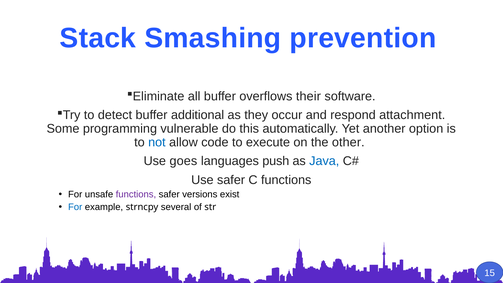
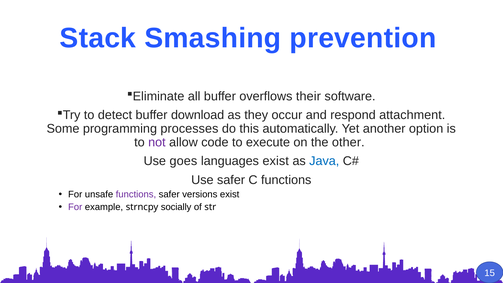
additional: additional -> download
vulnerable: vulnerable -> processes
not colour: blue -> purple
languages push: push -> exist
For at (75, 207) colour: blue -> purple
several: several -> socially
